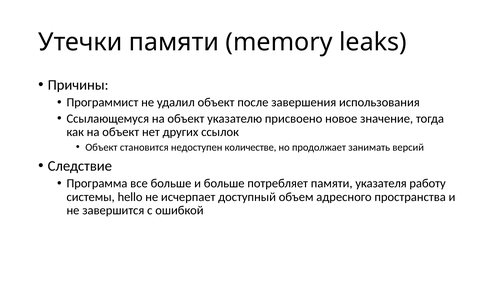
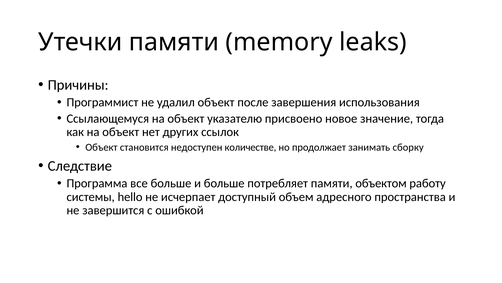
версий: версий -> сборку
указателя: указателя -> объектом
